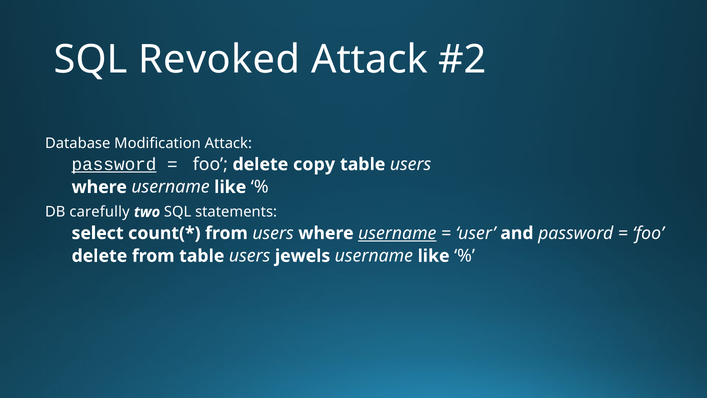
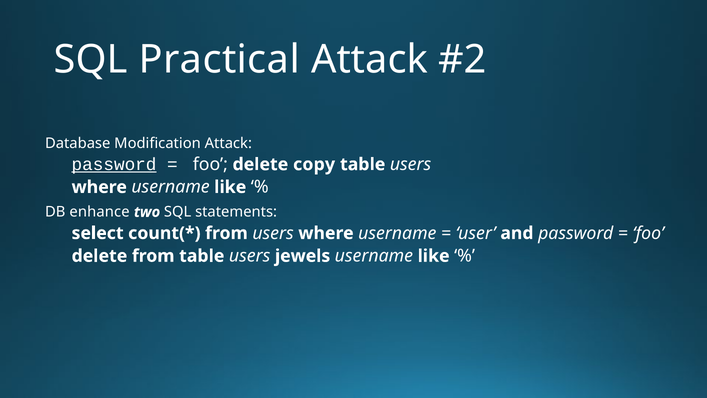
Revoked: Revoked -> Practical
carefully: carefully -> enhance
username at (397, 233) underline: present -> none
